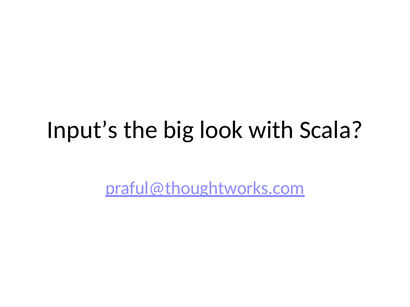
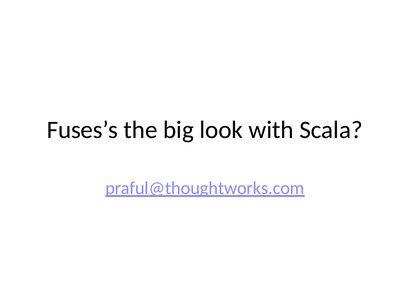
Input’s: Input’s -> Fuses’s
